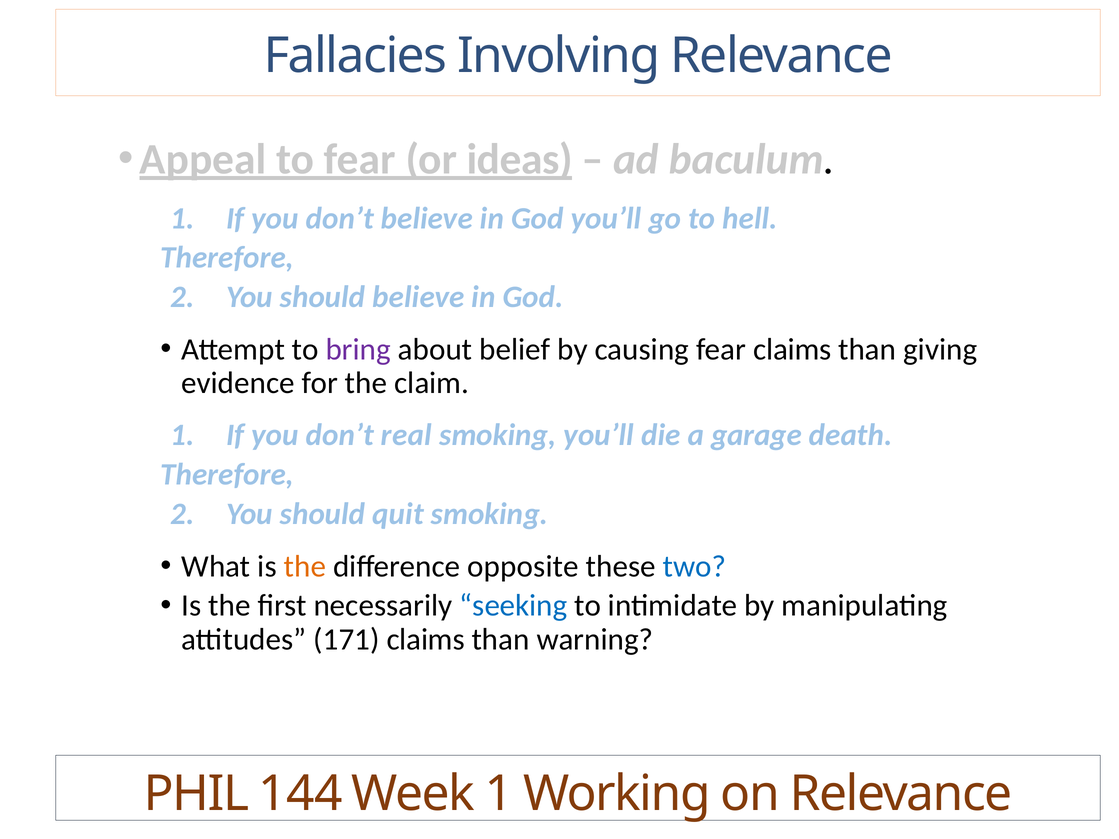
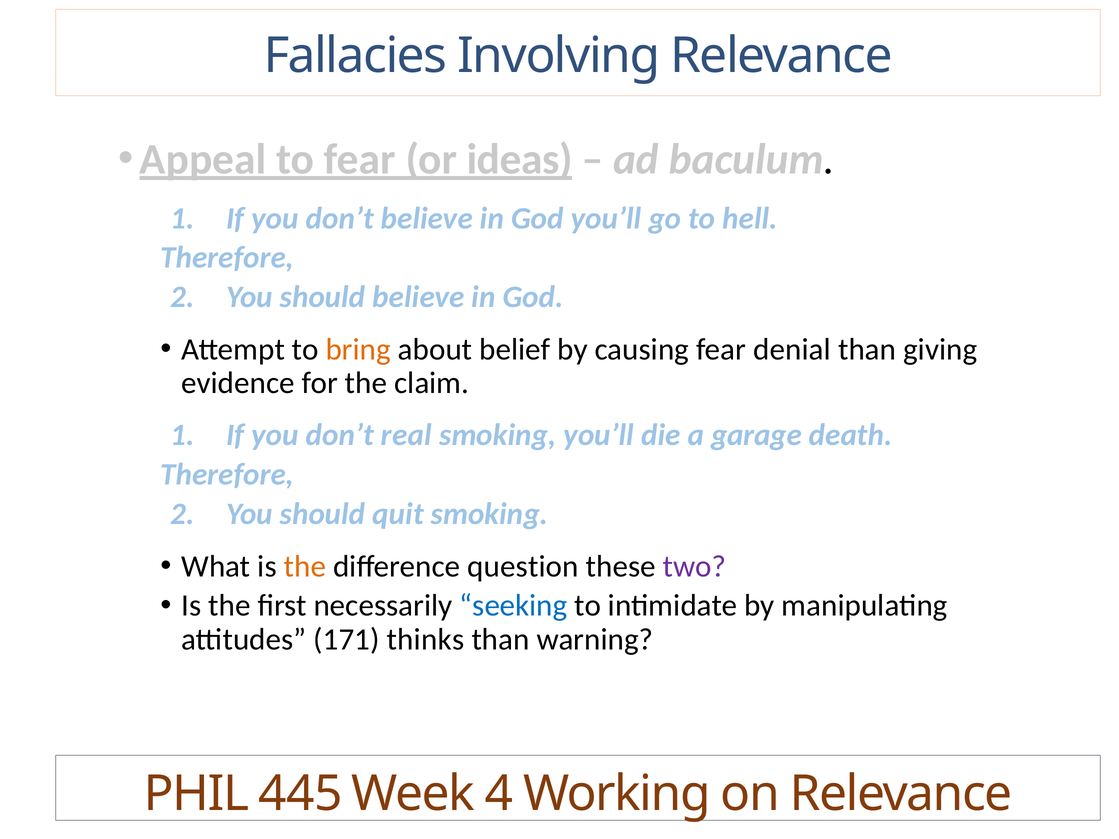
bring colour: purple -> orange
fear claims: claims -> denial
opposite: opposite -> question
two colour: blue -> purple
171 claims: claims -> thinks
144: 144 -> 445
Week 1: 1 -> 4
